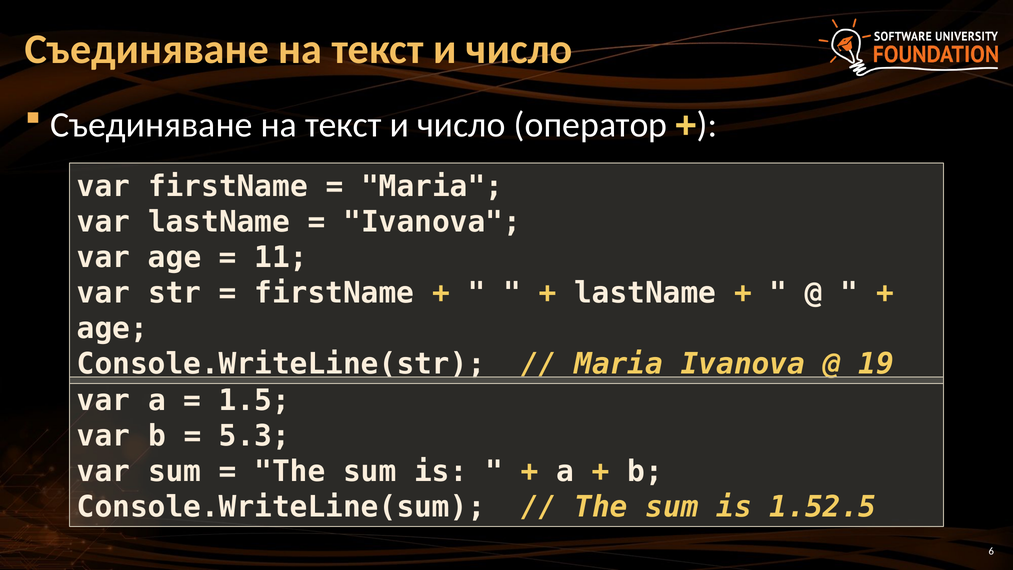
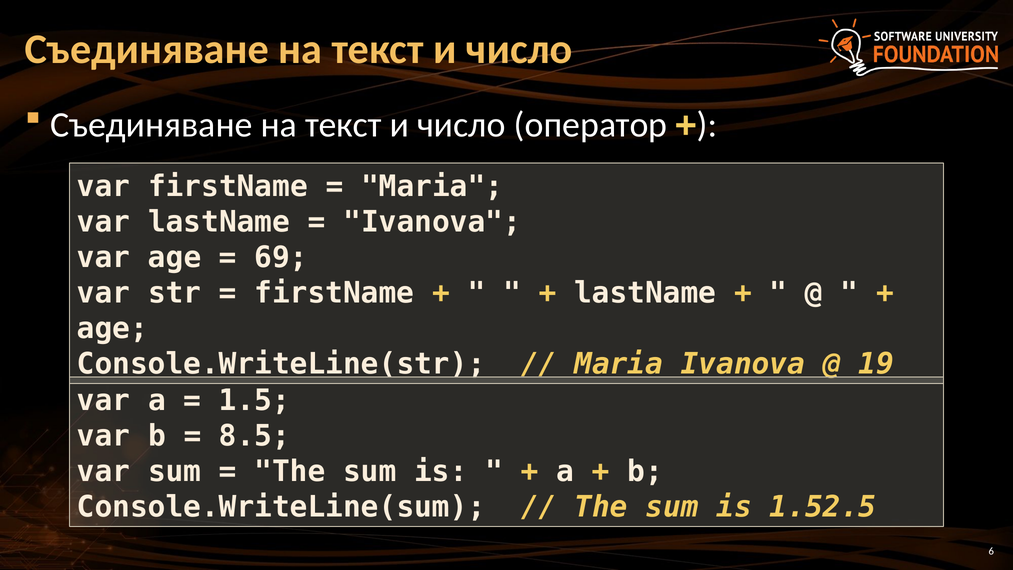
11: 11 -> 69
5.3: 5.3 -> 8.5
